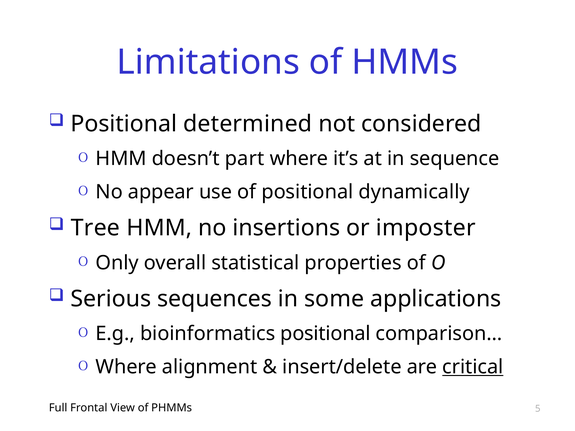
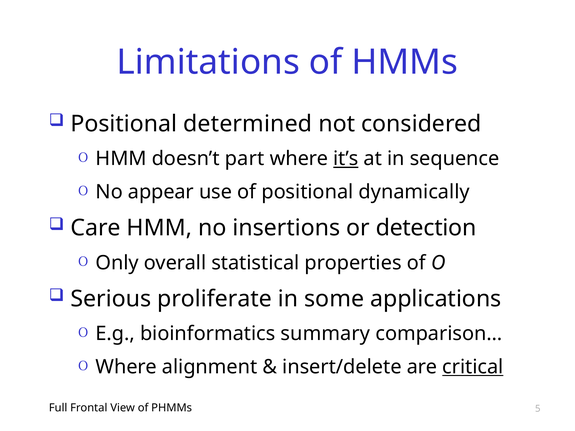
it’s underline: none -> present
Tree: Tree -> Care
imposter: imposter -> detection
sequences: sequences -> proliferate
bioinformatics positional: positional -> summary
